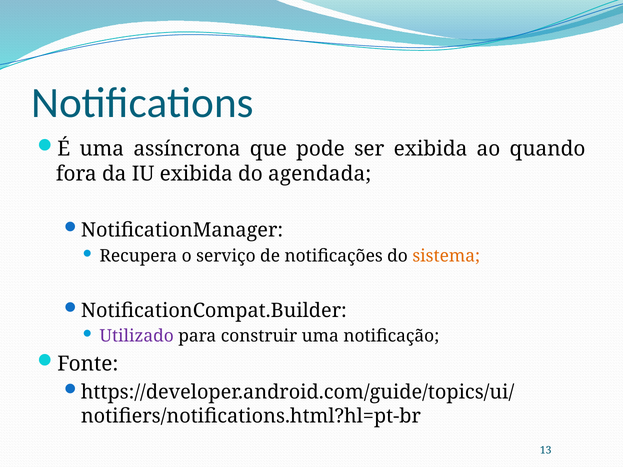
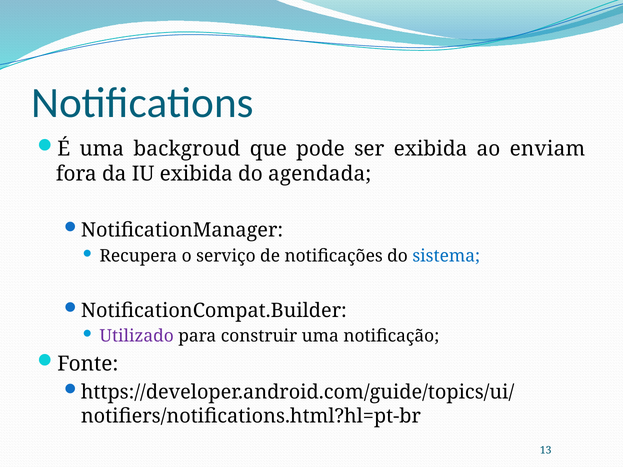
assíncrona: assíncrona -> backgroud
quando: quando -> enviam
sistema colour: orange -> blue
